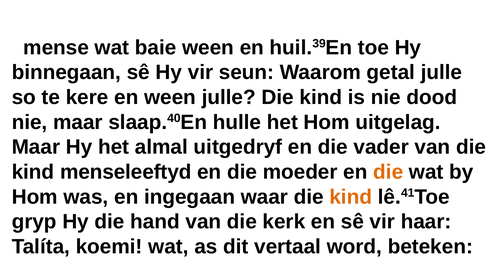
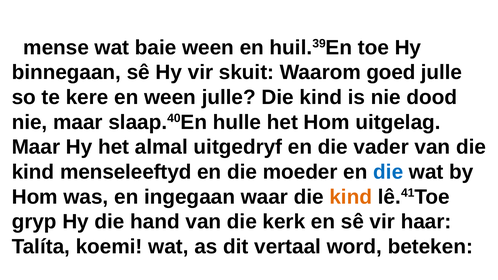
seun: seun -> skuit
getal: getal -> goed
die at (388, 172) colour: orange -> blue
